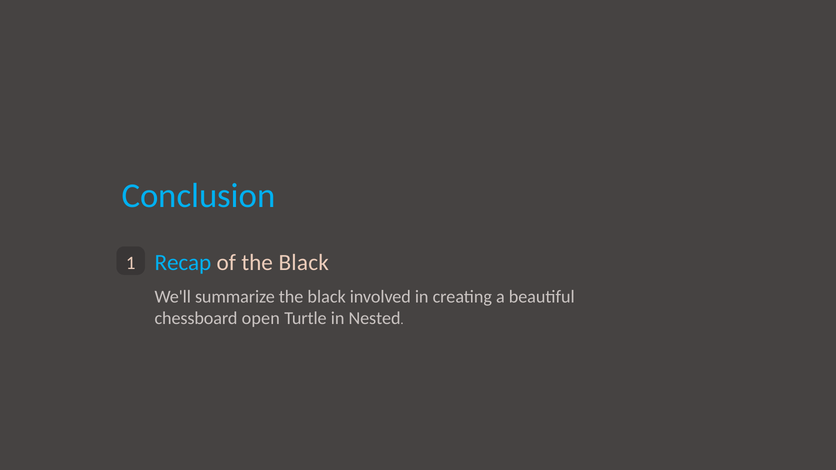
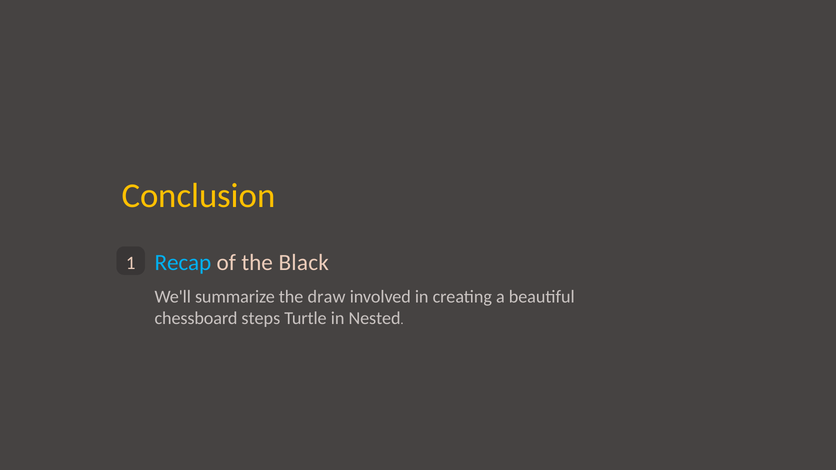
Conclusion colour: light blue -> yellow
summarize the black: black -> draw
open: open -> steps
